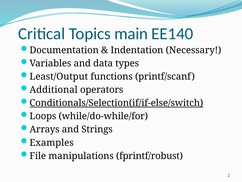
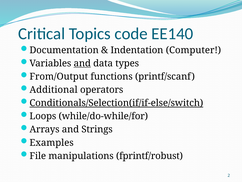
main: main -> code
Necessary: Necessary -> Computer
and at (82, 63) underline: none -> present
Least/Output: Least/Output -> From/Output
